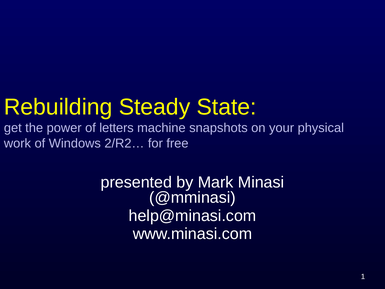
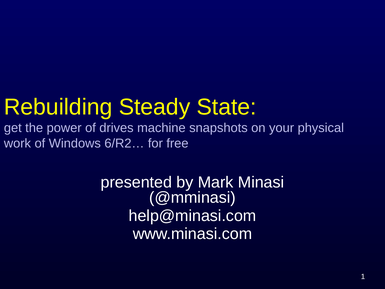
letters: letters -> drives
2/R2…: 2/R2… -> 6/R2…
